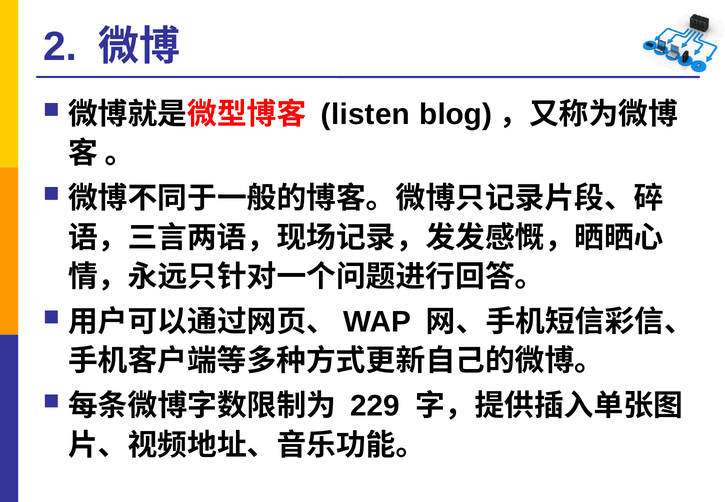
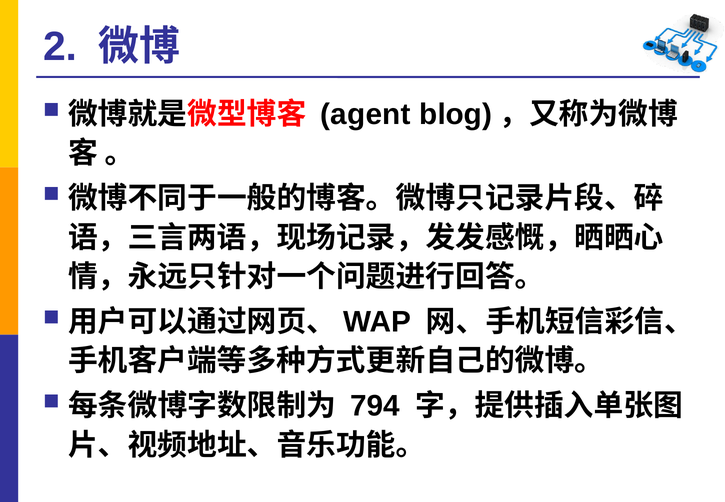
listen: listen -> agent
229: 229 -> 794
